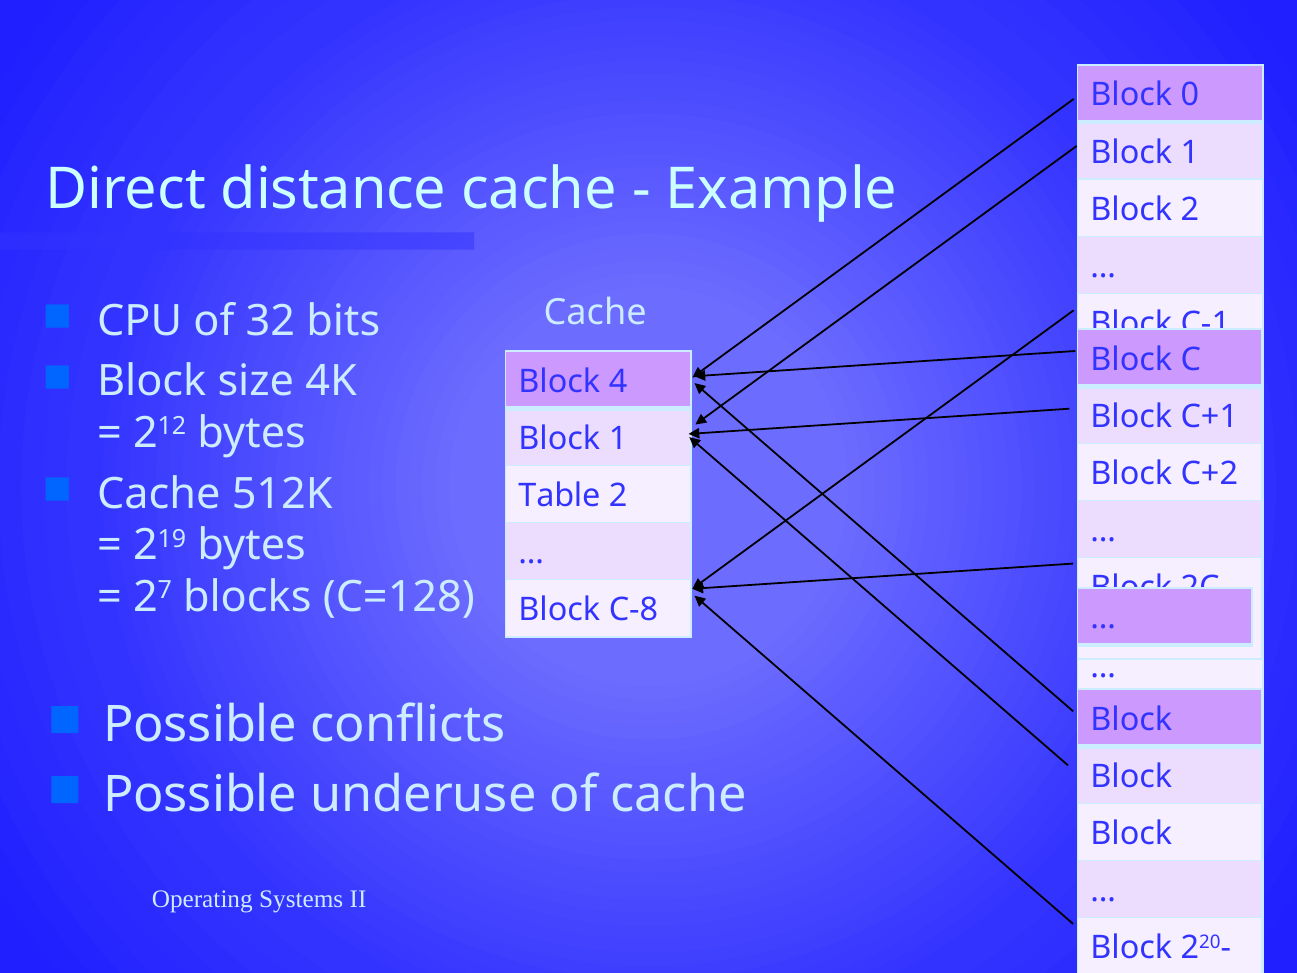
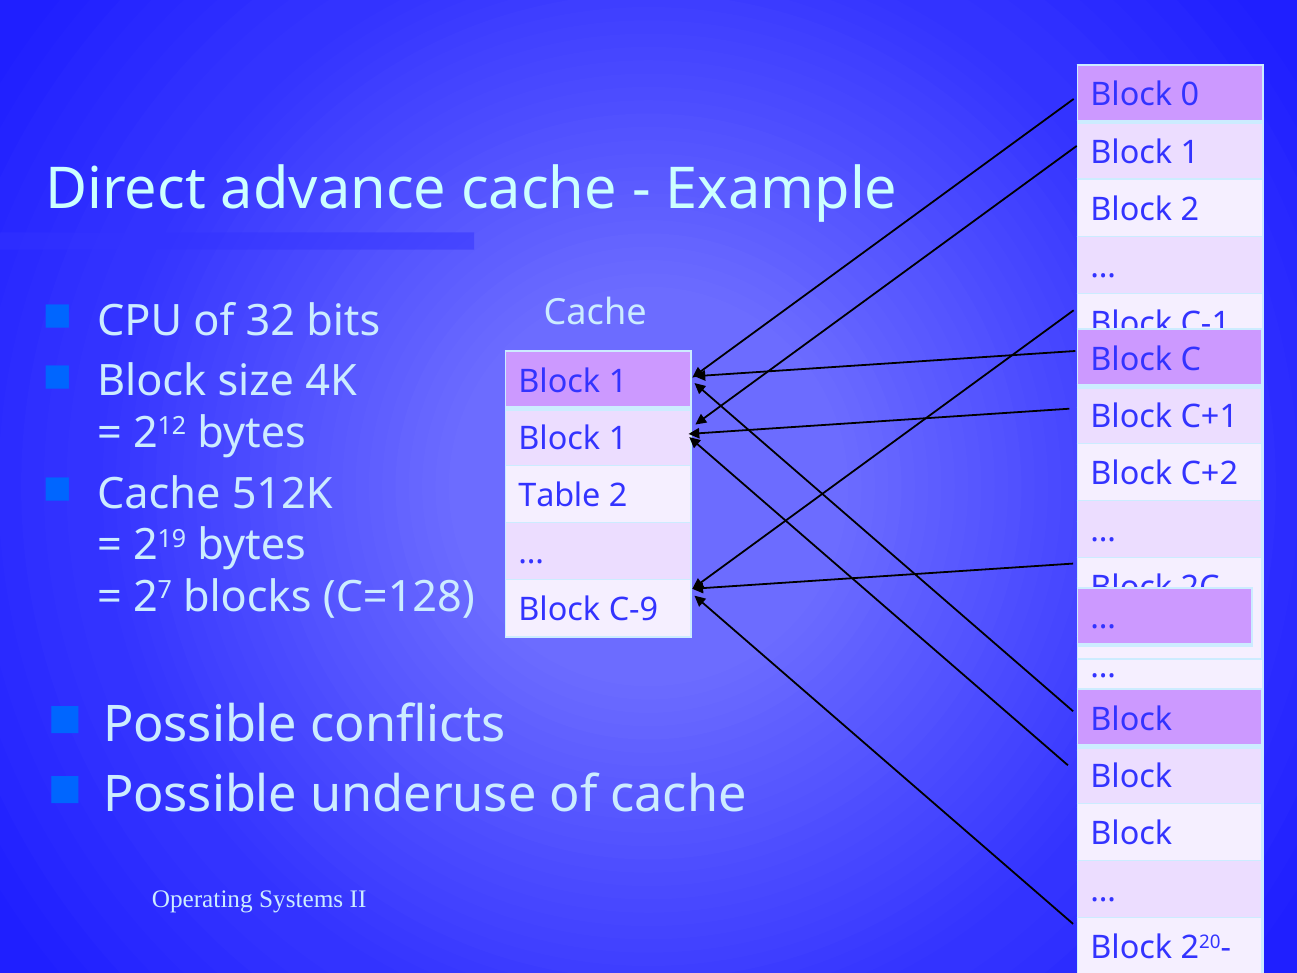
distance: distance -> advance
4 at (618, 381): 4 -> 1
C-8: C-8 -> C-9
